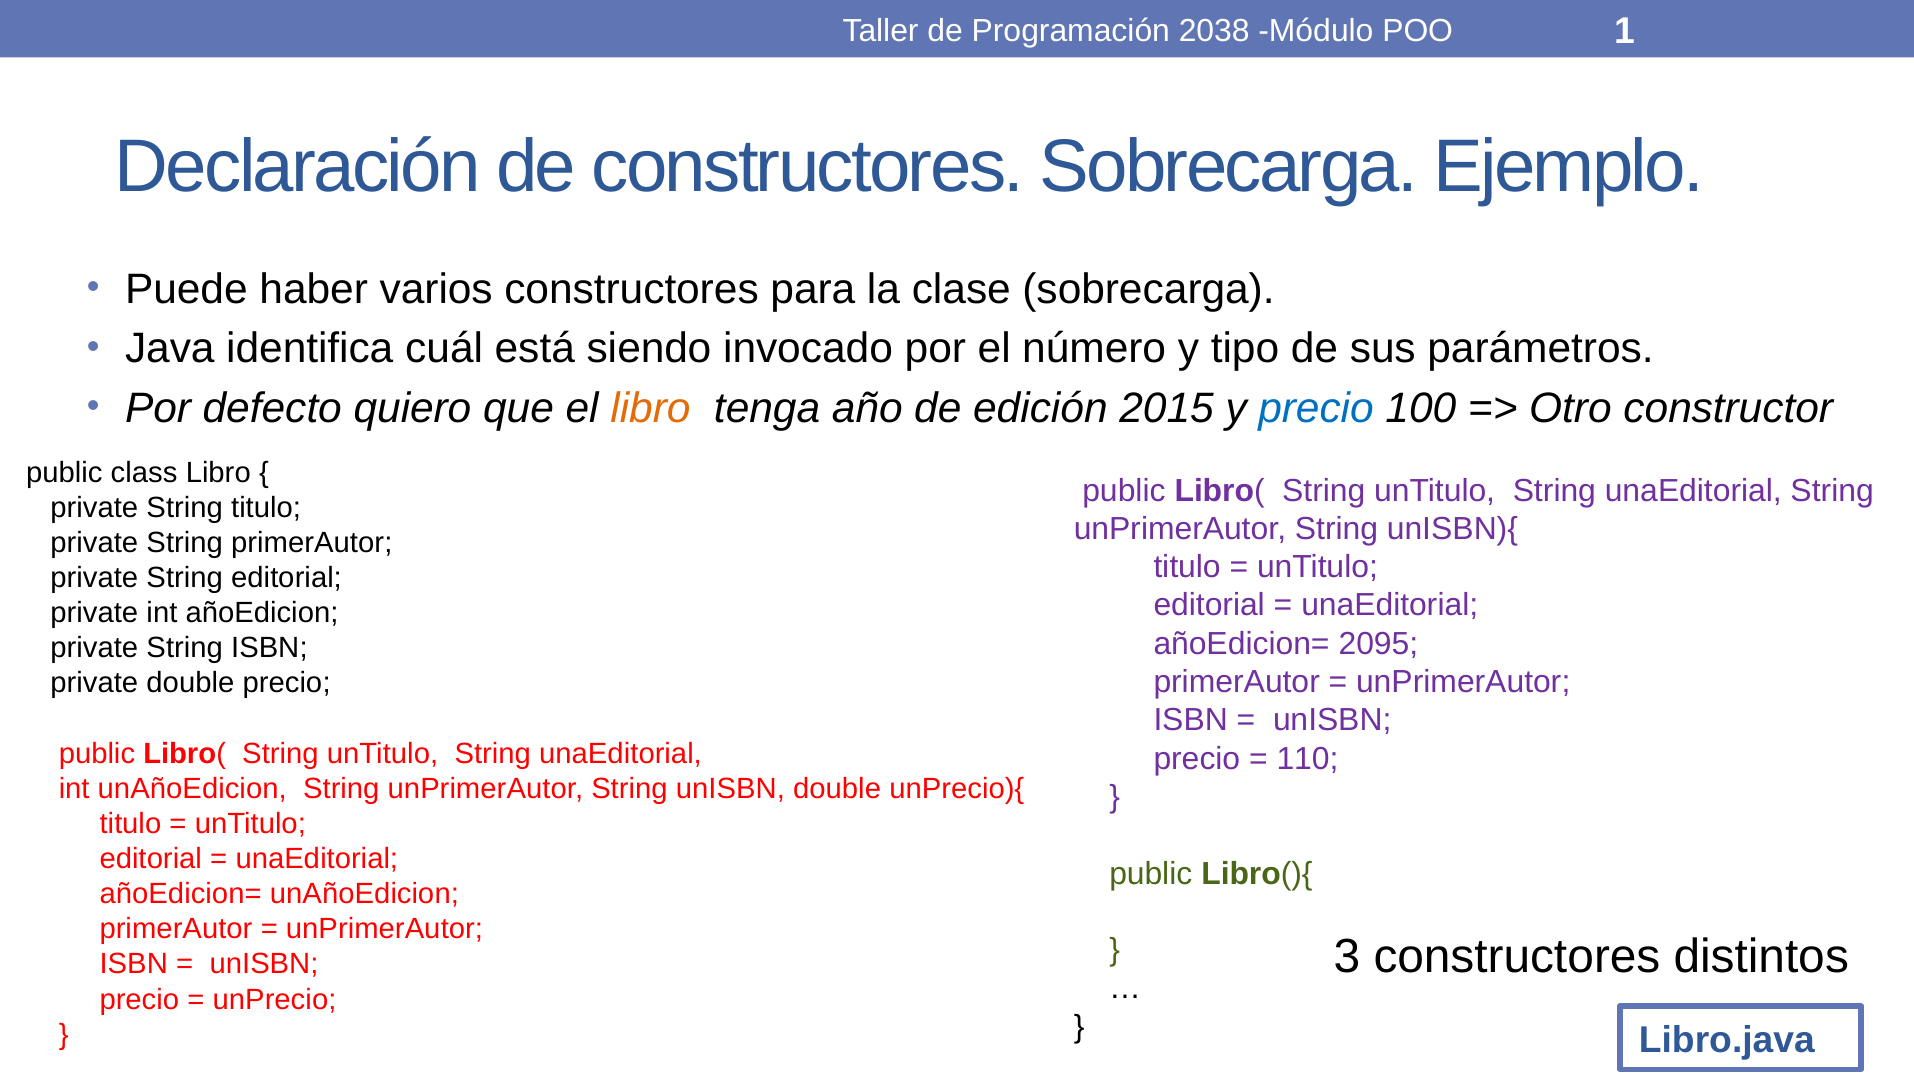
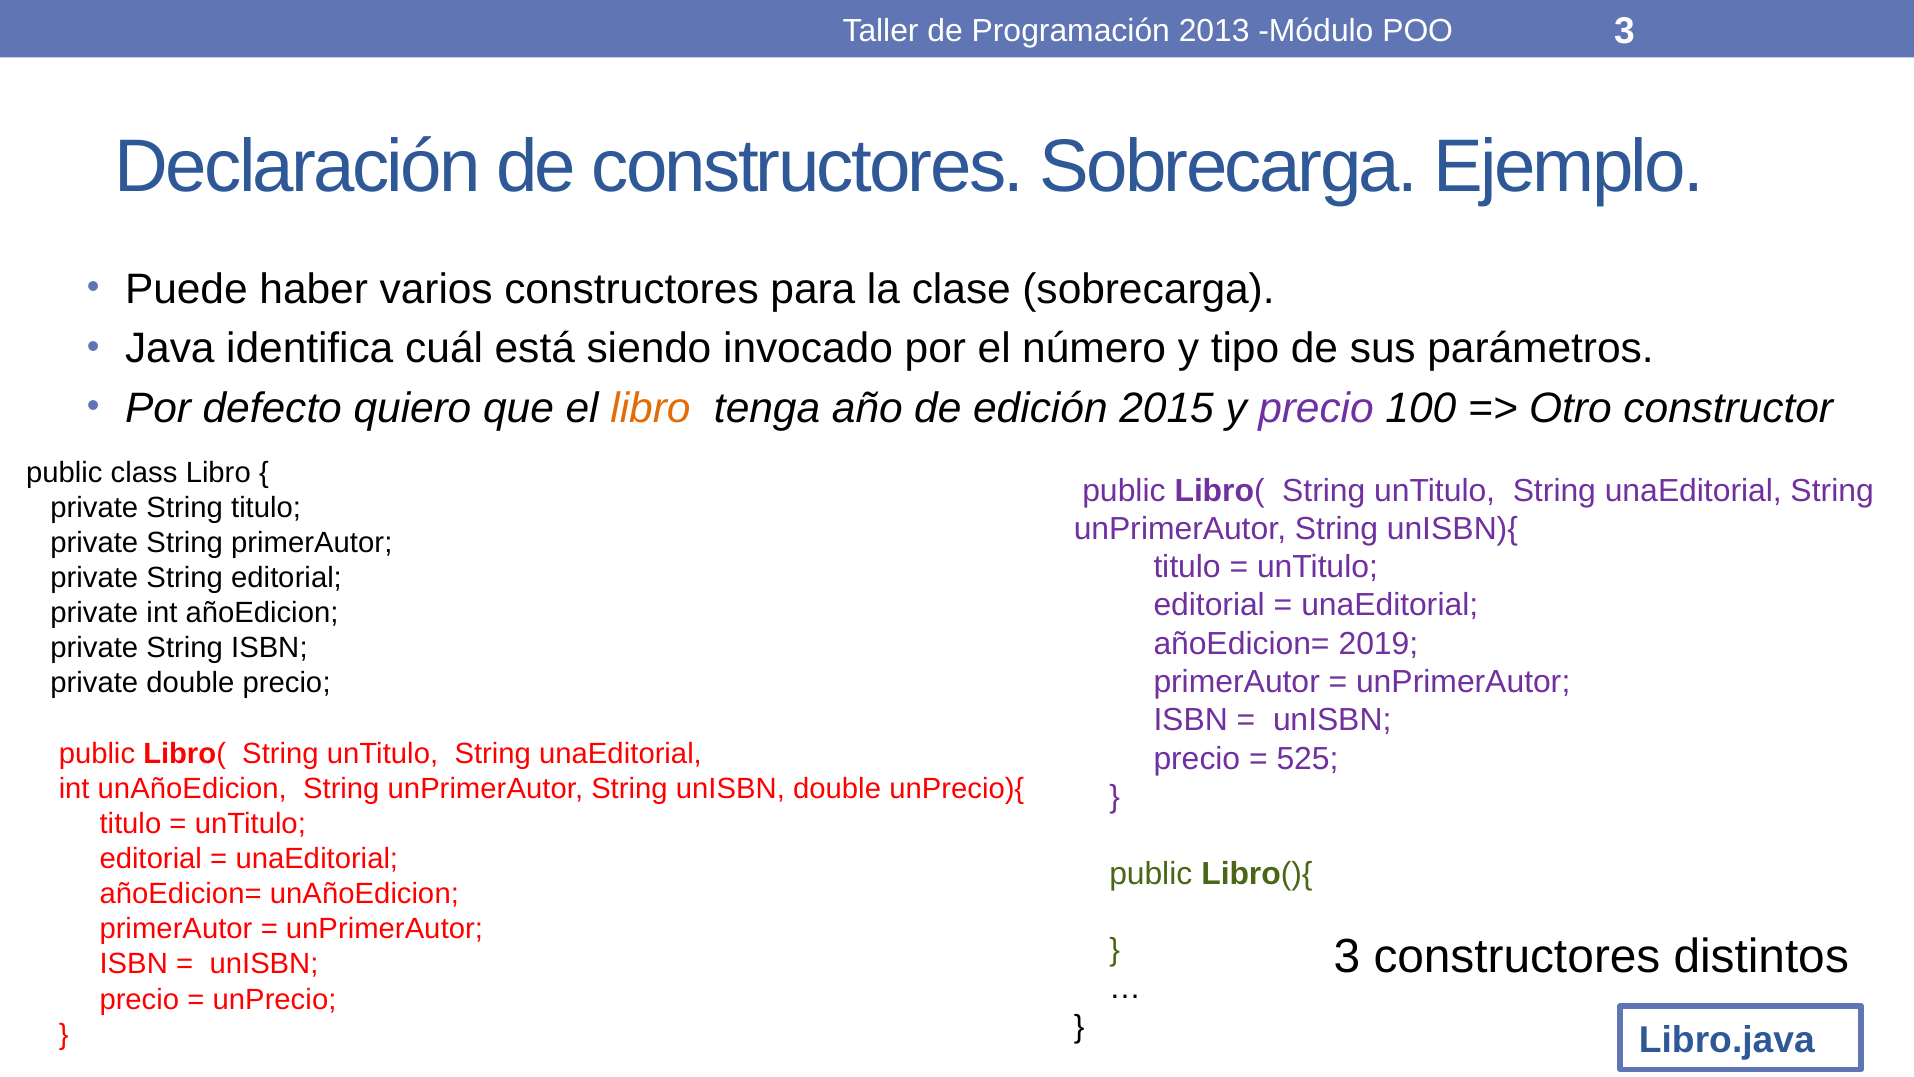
2038: 2038 -> 2013
POO 1: 1 -> 3
precio at (1316, 408) colour: blue -> purple
2095: 2095 -> 2019
110: 110 -> 525
